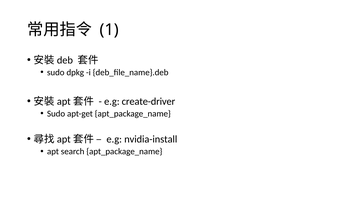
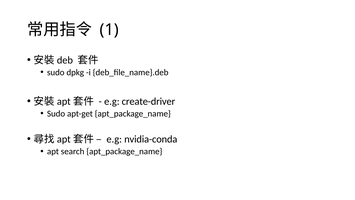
nvidia-install: nvidia-install -> nvidia-conda
